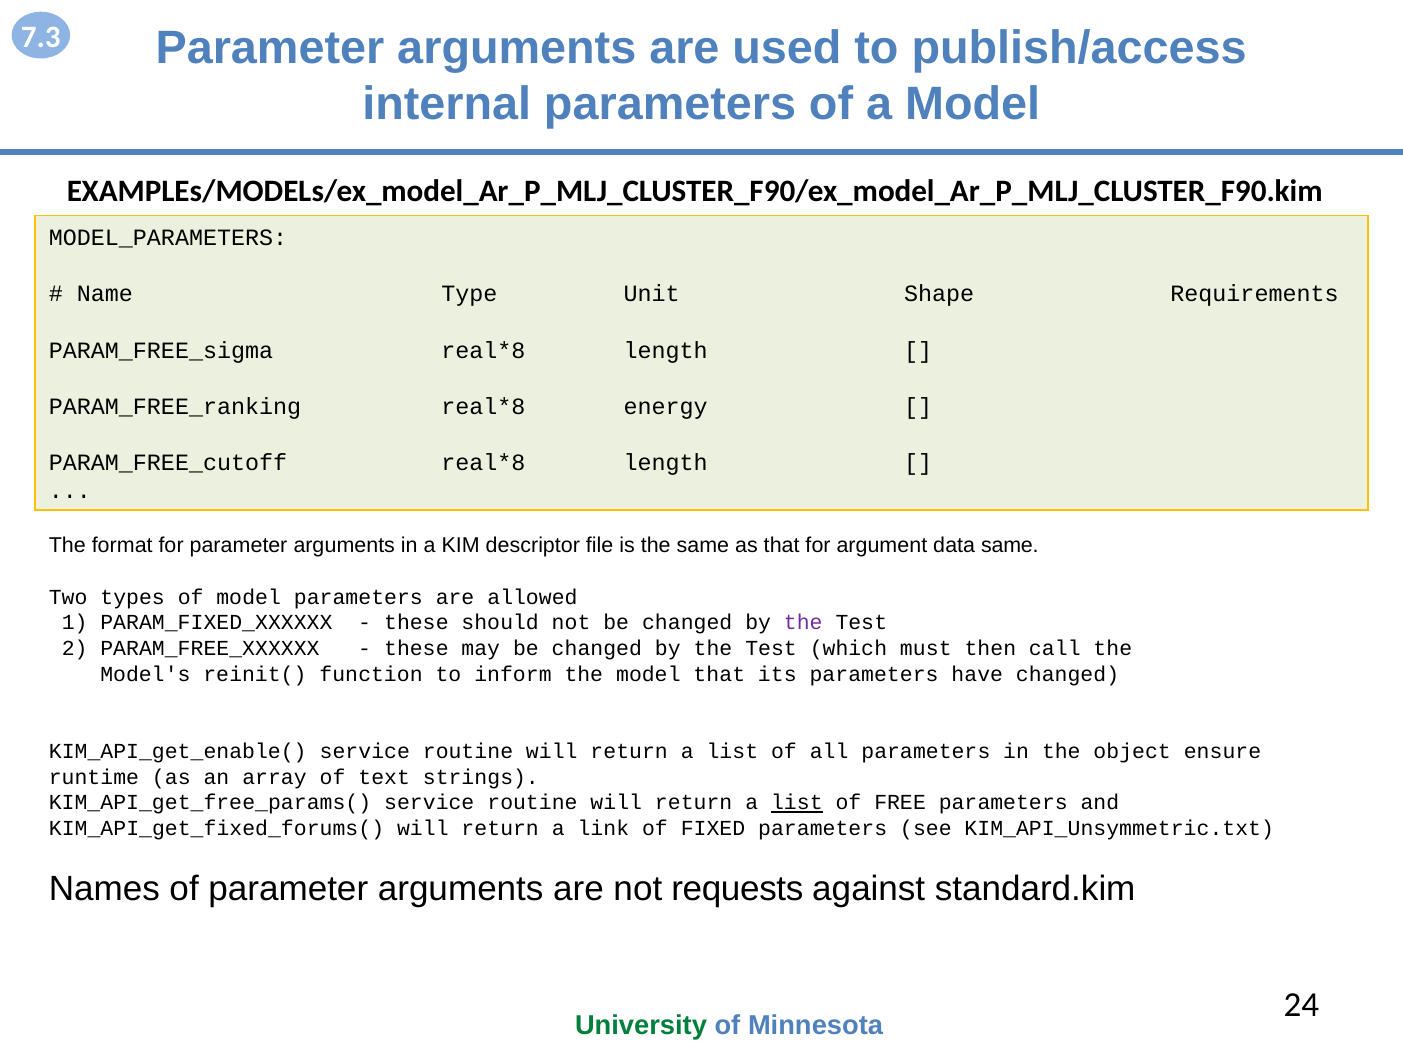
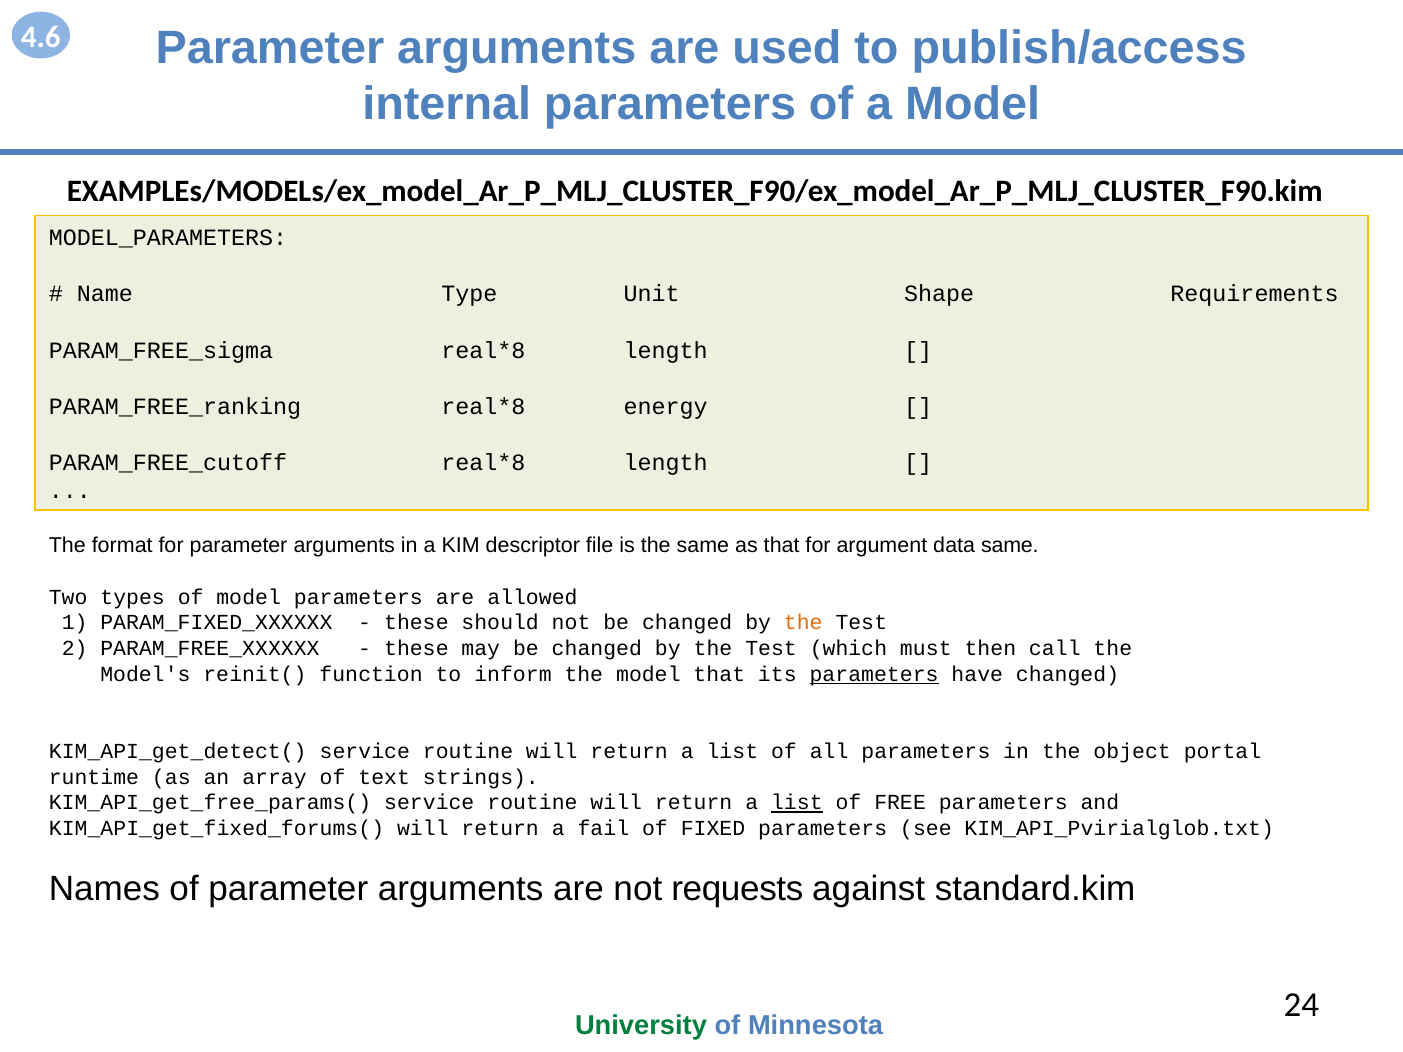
7.3: 7.3 -> 4.6
the at (803, 623) colour: purple -> orange
parameters at (874, 674) underline: none -> present
KIM_API_get_enable(: KIM_API_get_enable( -> KIM_API_get_detect(
ensure: ensure -> portal
link: link -> fail
KIM_API_Unsymmetric.txt: KIM_API_Unsymmetric.txt -> KIM_API_Pvirialglob.txt
